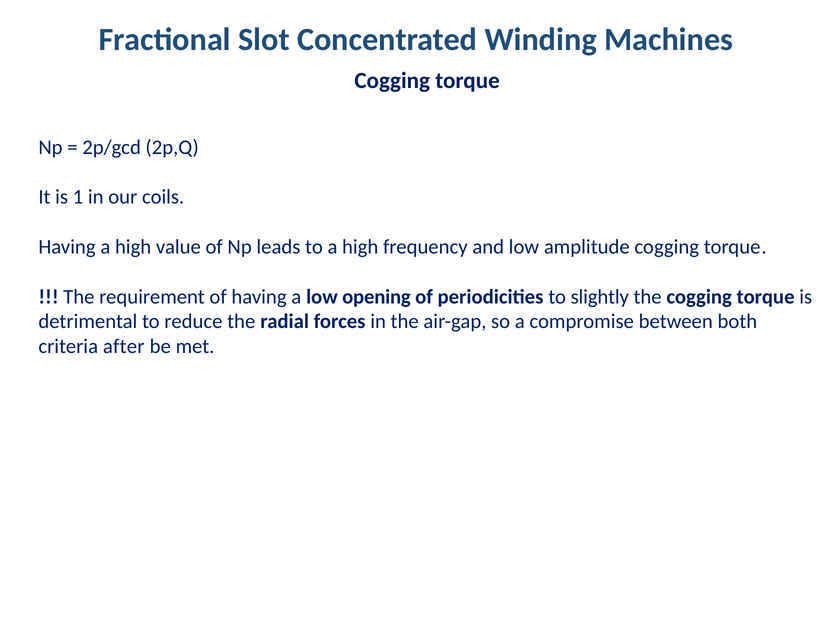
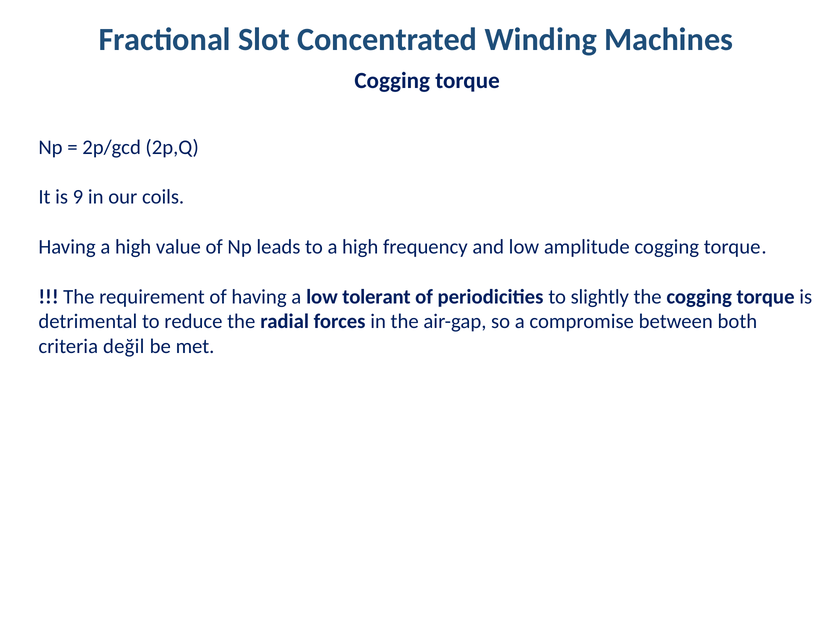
1: 1 -> 9
opening: opening -> tolerant
after: after -> değil
